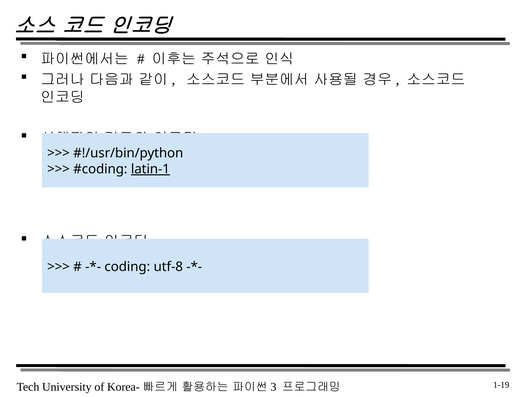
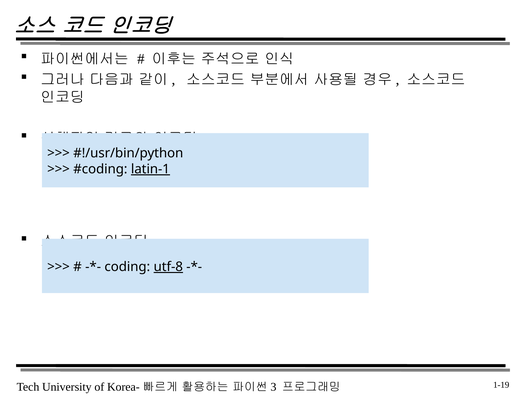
utf-8 underline: none -> present
